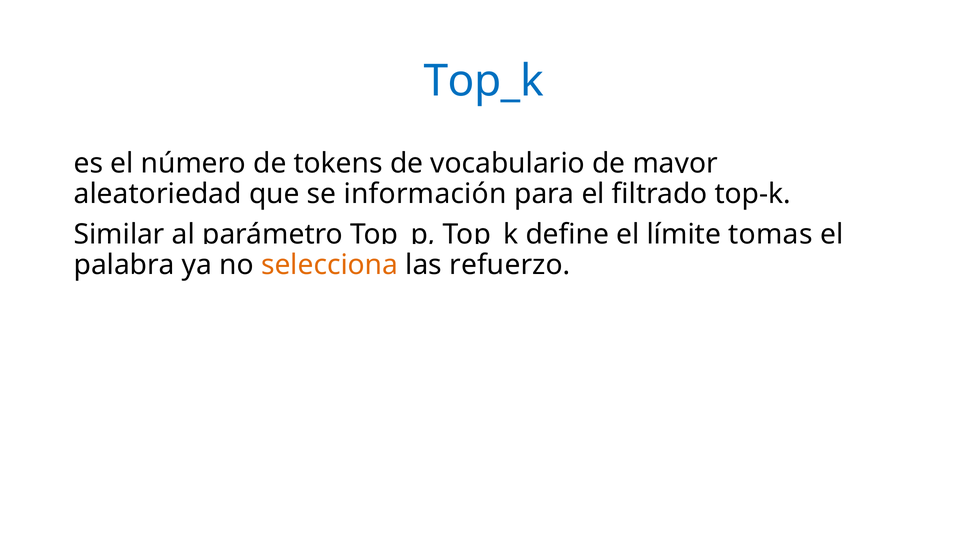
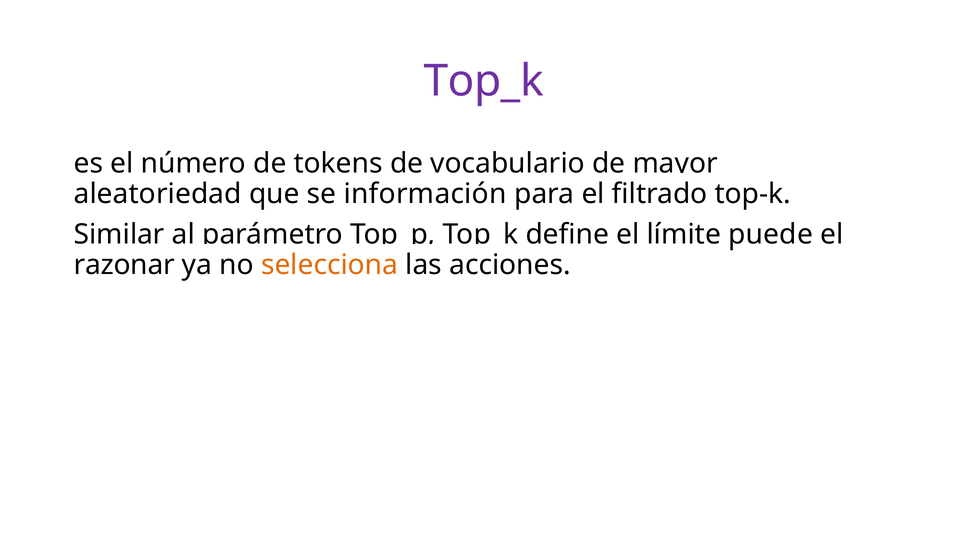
Top_k at (484, 81) colour: blue -> purple
tomas: tomas -> puede
palabra: palabra -> razonar
refuerzo: refuerzo -> acciones
